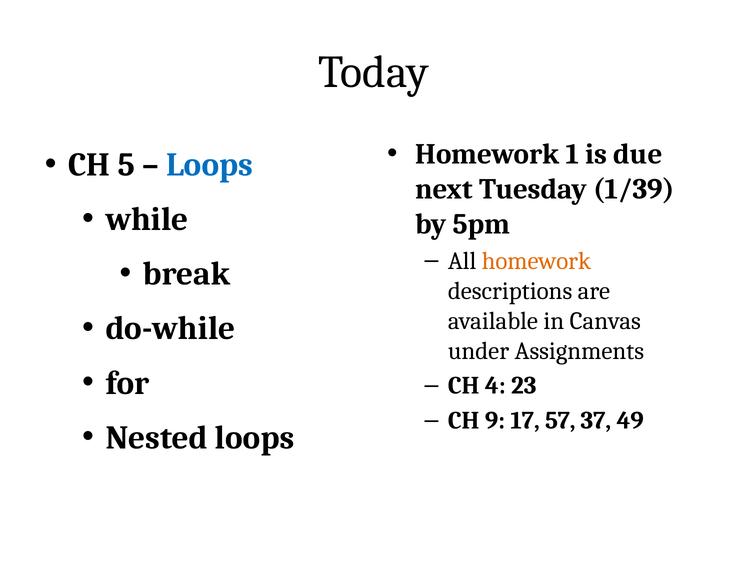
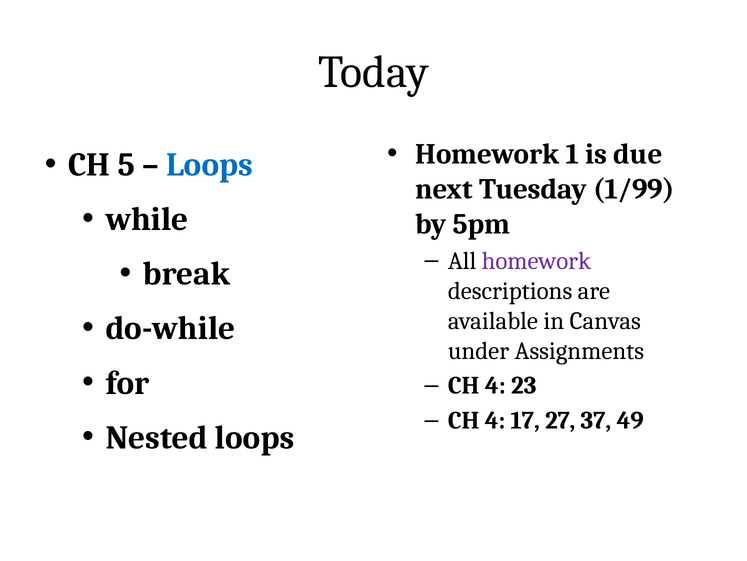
1/39: 1/39 -> 1/99
homework at (536, 261) colour: orange -> purple
9 at (495, 420): 9 -> 4
57: 57 -> 27
